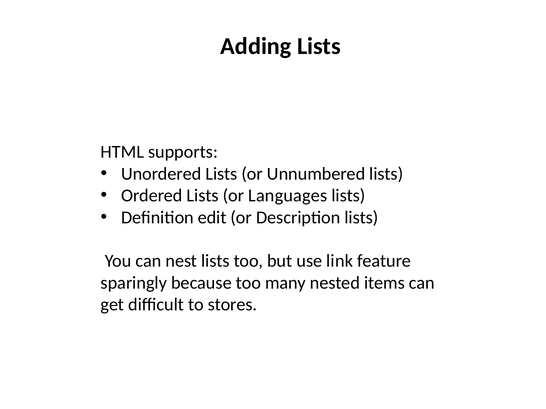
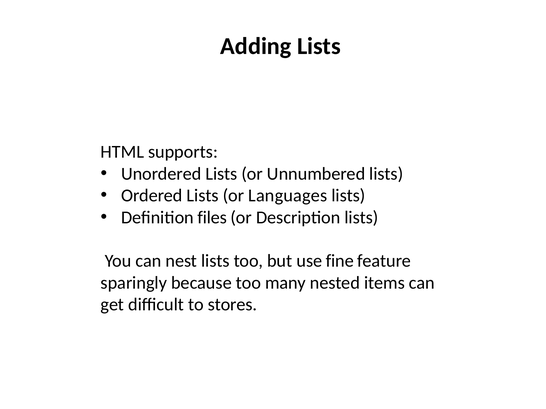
edit: edit -> files
link: link -> fine
